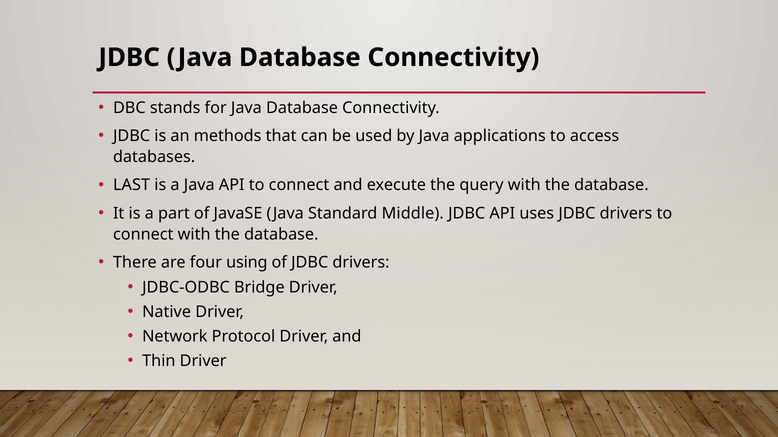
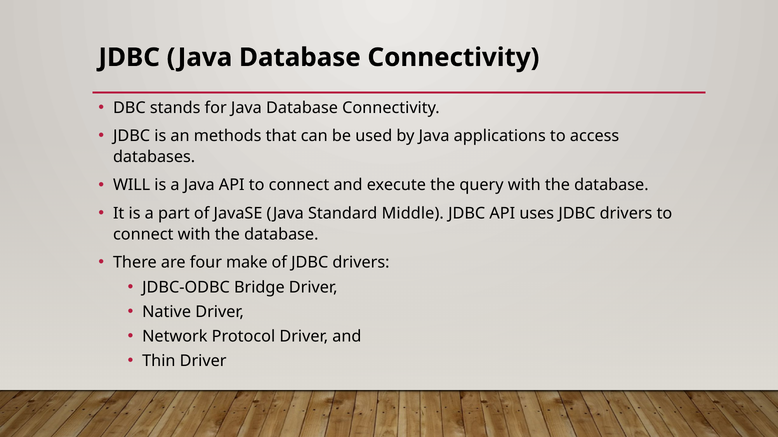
LAST: LAST -> WILL
using: using -> make
